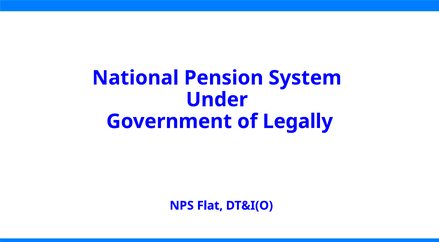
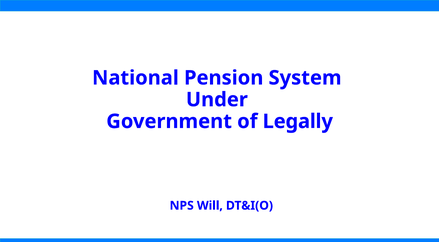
Flat: Flat -> Will
